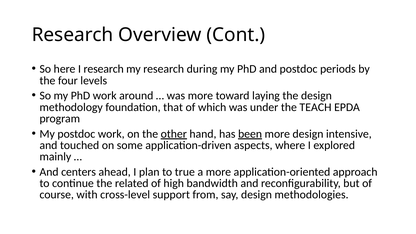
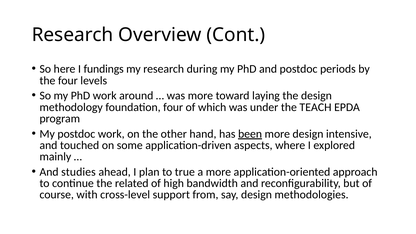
I research: research -> fundings
foundation that: that -> four
other underline: present -> none
centers: centers -> studies
